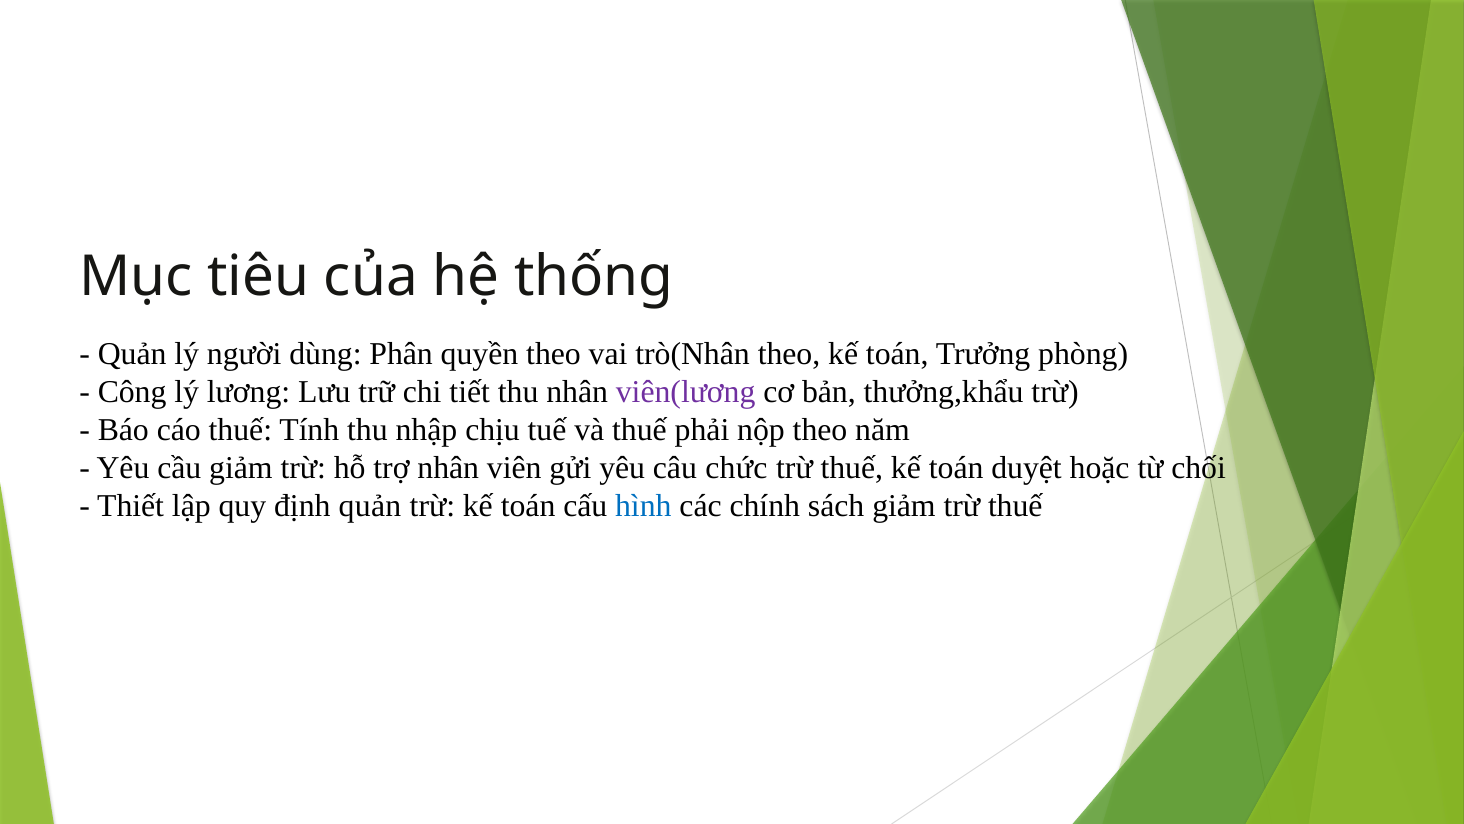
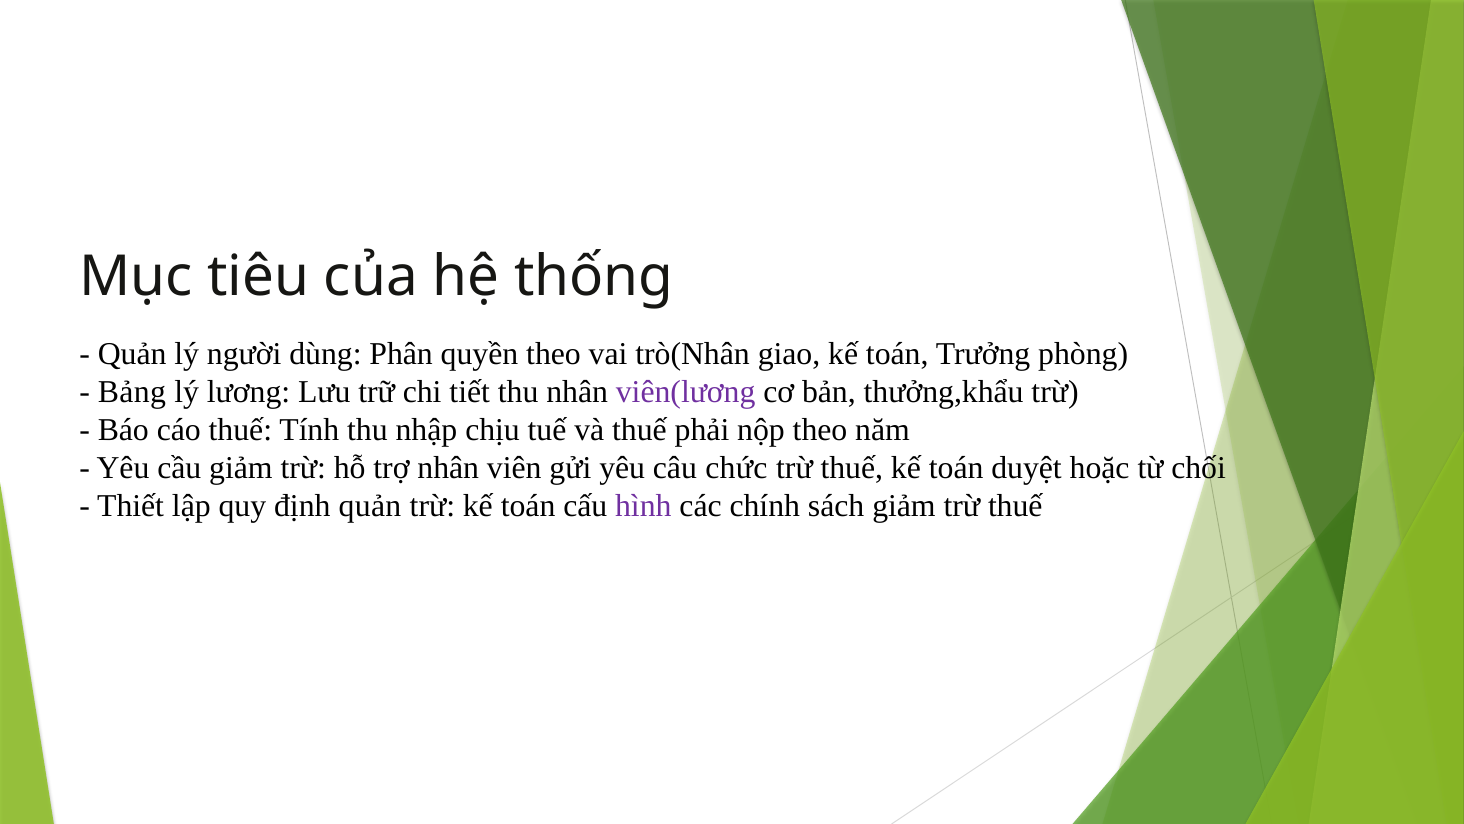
trò(Nhân theo: theo -> giao
Công: Công -> Bảng
hình colour: blue -> purple
